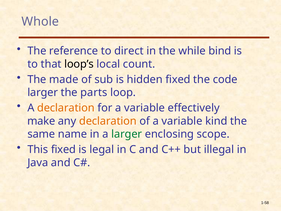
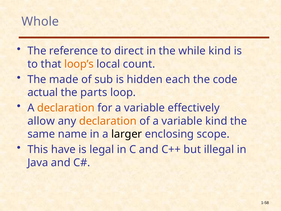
while bind: bind -> kind
loop’s colour: black -> orange
hidden fixed: fixed -> each
larger at (43, 92): larger -> actual
make: make -> allow
larger at (127, 134) colour: green -> black
This fixed: fixed -> have
